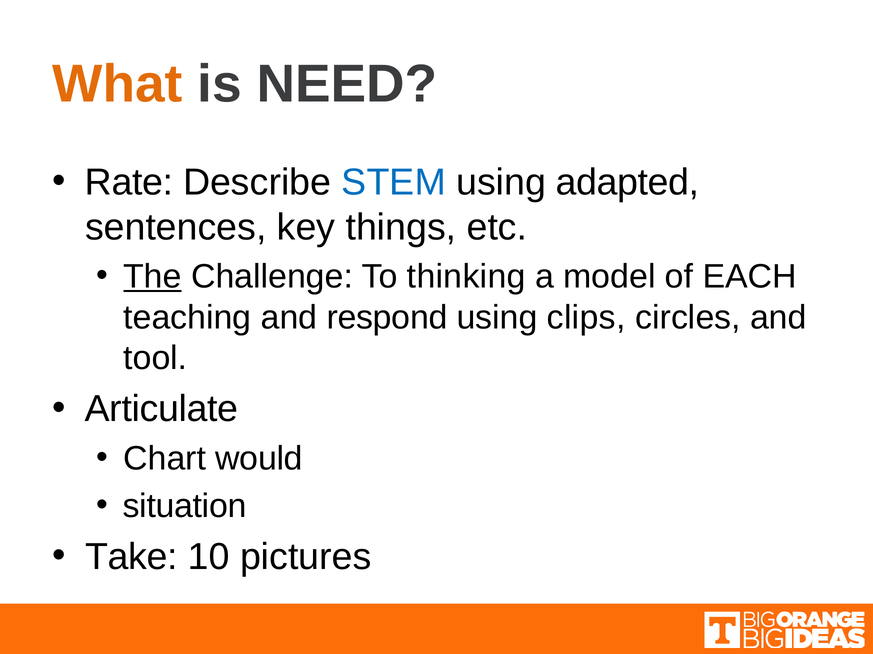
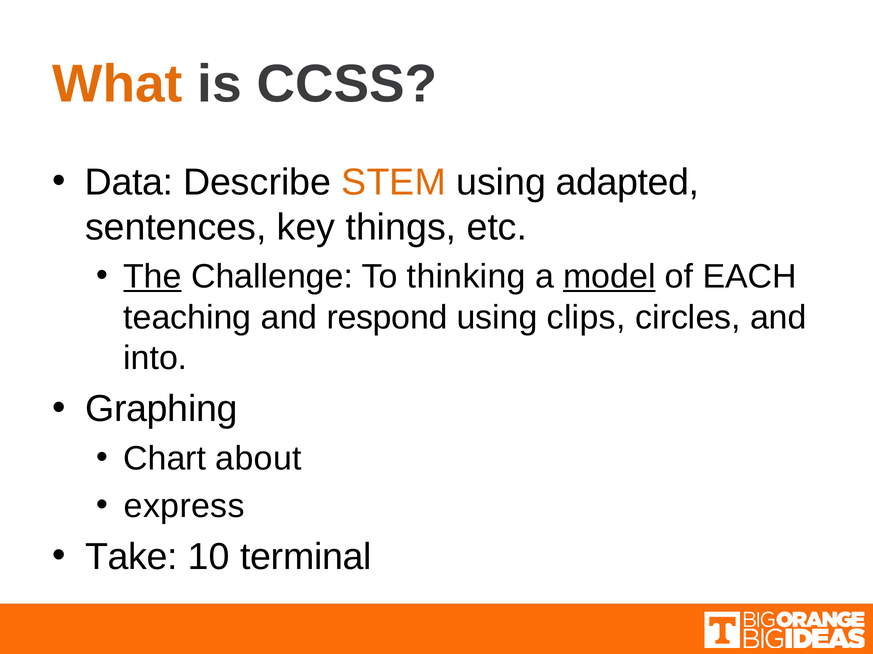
NEED: NEED -> CCSS
Rate: Rate -> Data
STEM colour: blue -> orange
model underline: none -> present
tool: tool -> into
Articulate: Articulate -> Graphing
would: would -> about
situation: situation -> express
pictures: pictures -> terminal
